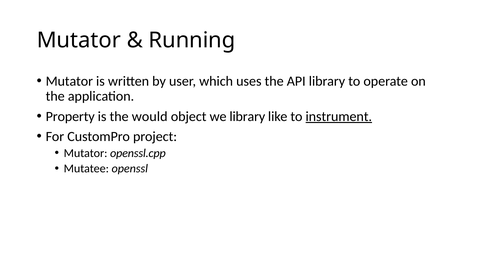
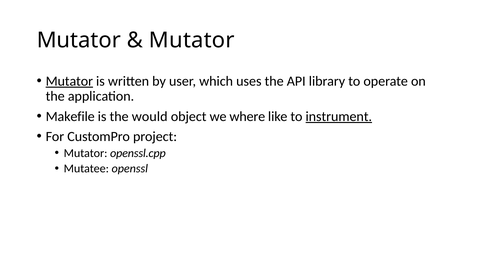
Running at (192, 40): Running -> Mutator
Mutator at (69, 81) underline: none -> present
Property: Property -> Makefile
we library: library -> where
